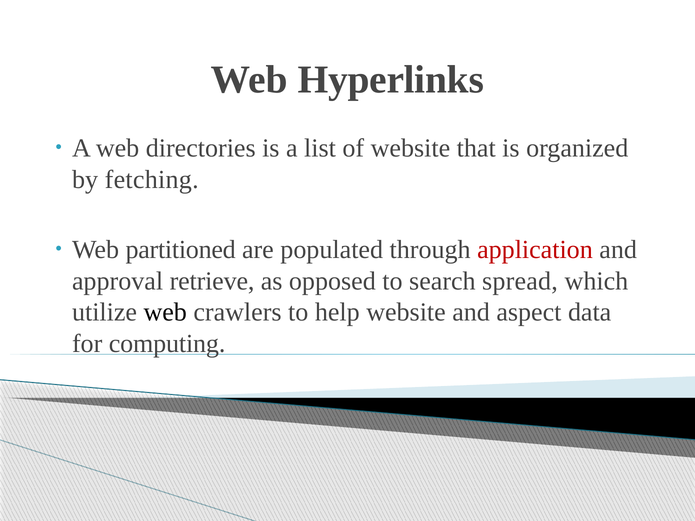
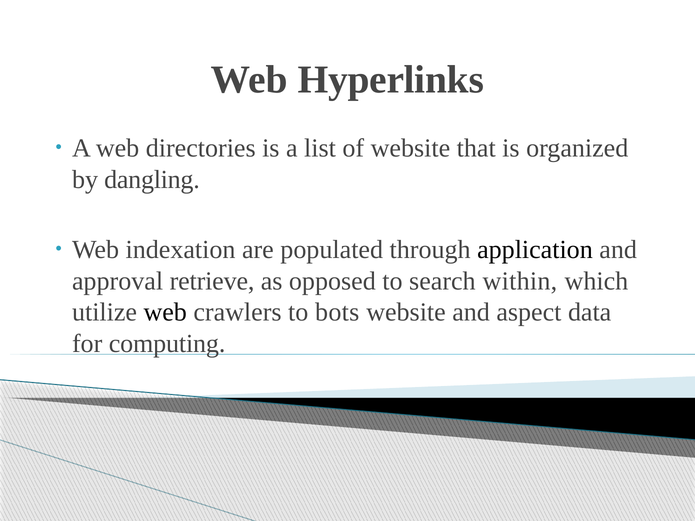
fetching: fetching -> dangling
partitioned: partitioned -> indexation
application colour: red -> black
spread: spread -> within
help: help -> bots
